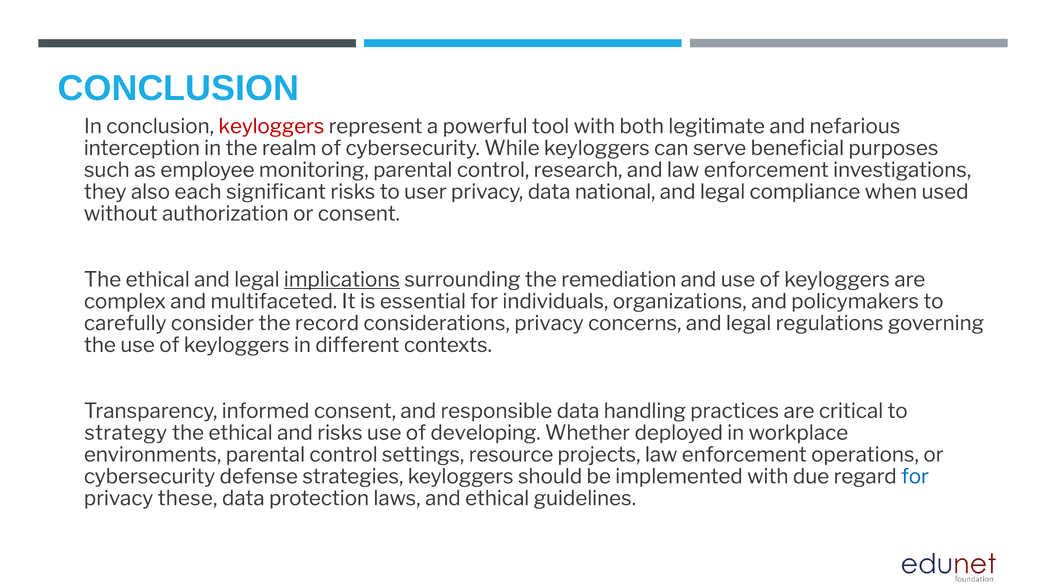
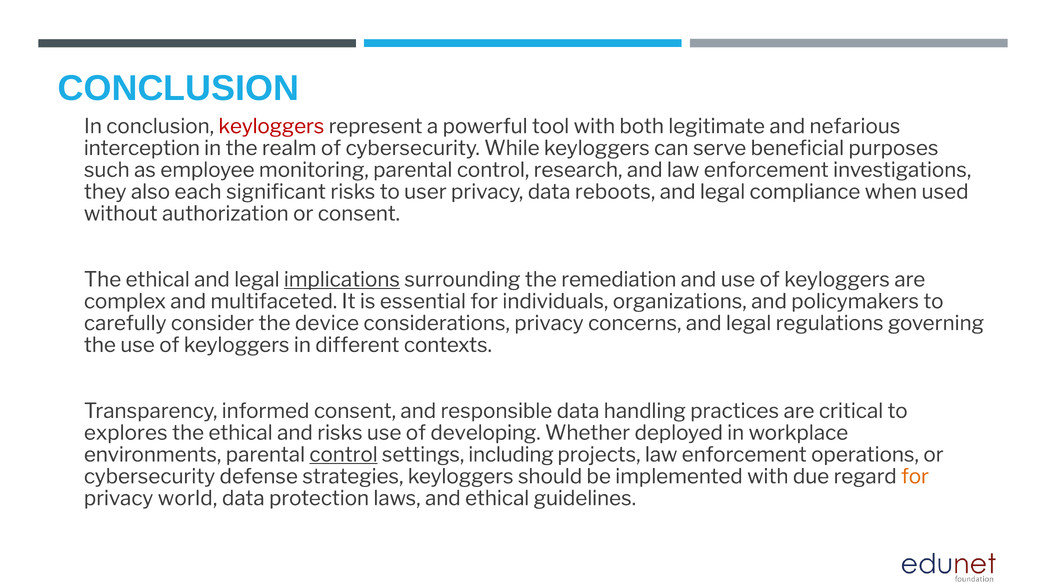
national: national -> reboots
record: record -> device
strategy: strategy -> explores
control at (343, 455) underline: none -> present
resource: resource -> including
for at (915, 477) colour: blue -> orange
these: these -> world
